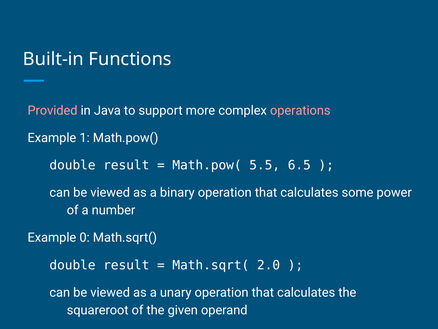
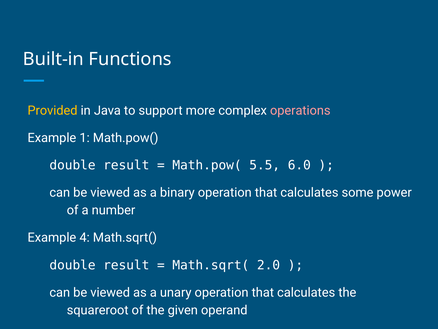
Provided colour: pink -> yellow
6.5: 6.5 -> 6.0
0: 0 -> 4
